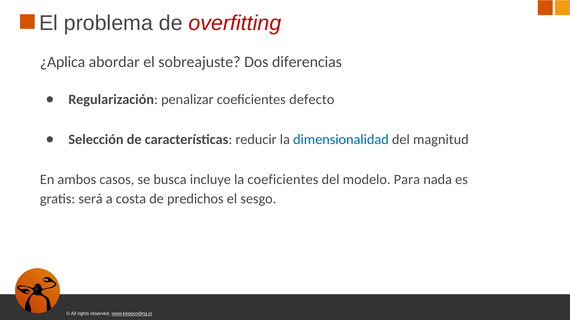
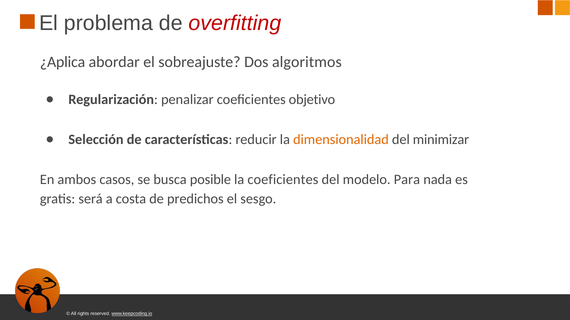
diferencias: diferencias -> algoritmos
defecto: defecto -> objetivo
dimensionalidad colour: blue -> orange
magnitud: magnitud -> minimizar
incluye: incluye -> posible
